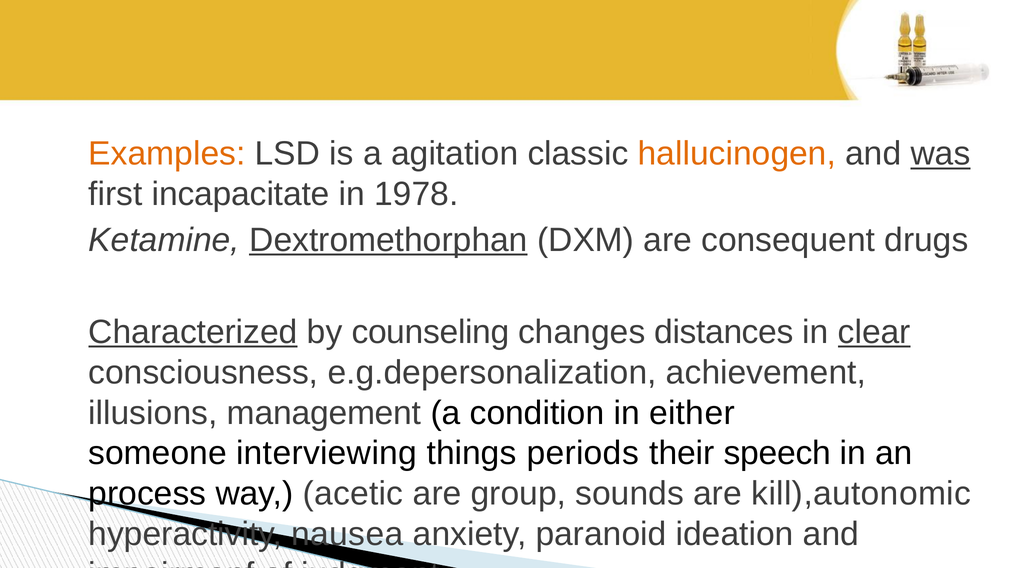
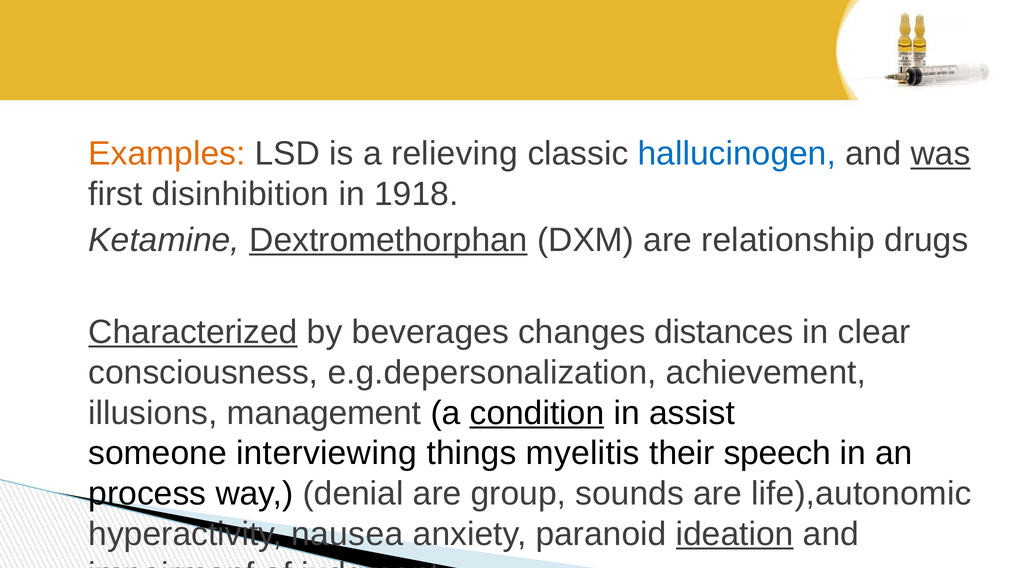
agitation: agitation -> relieving
hallucinogen colour: orange -> blue
incapacitate: incapacitate -> disinhibition
1978: 1978 -> 1918
consequent: consequent -> relationship
counseling: counseling -> beverages
clear underline: present -> none
condition underline: none -> present
either: either -> assist
periods: periods -> myelitis
acetic: acetic -> denial
kill),autonomic: kill),autonomic -> life),autonomic
ideation underline: none -> present
